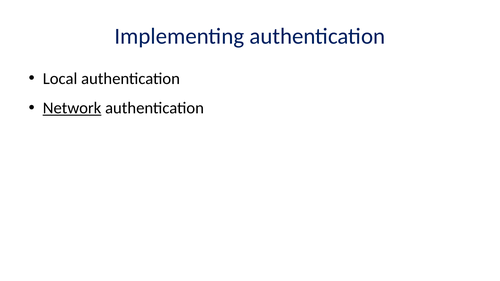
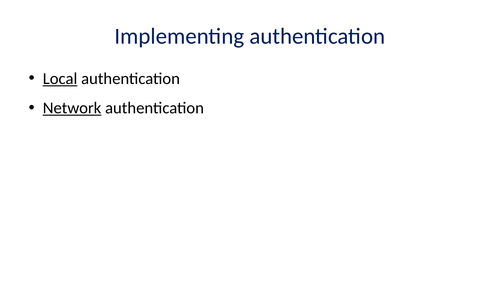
Local underline: none -> present
